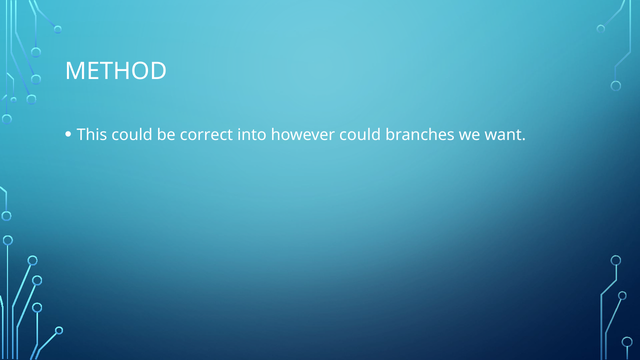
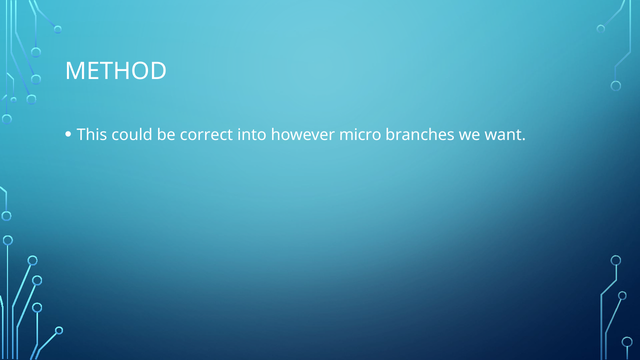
however could: could -> micro
